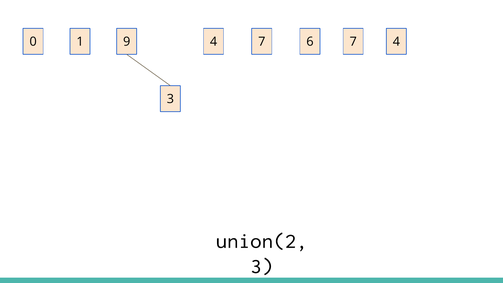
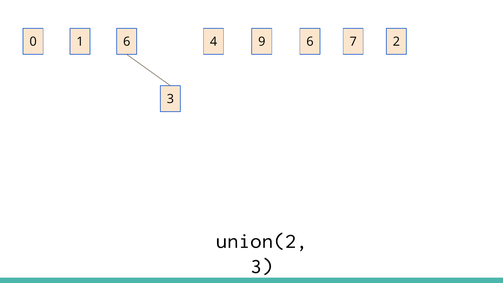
1 9: 9 -> 6
7 at (262, 42): 7 -> 9
6 4: 4 -> 2
